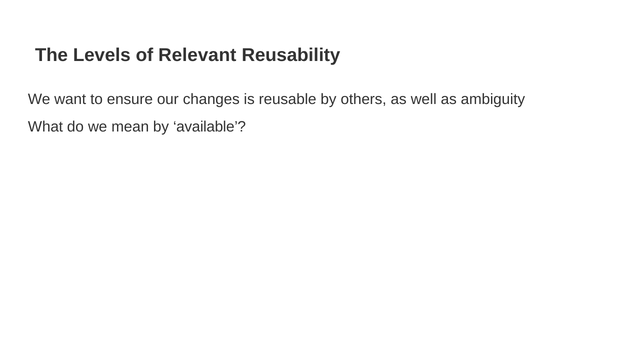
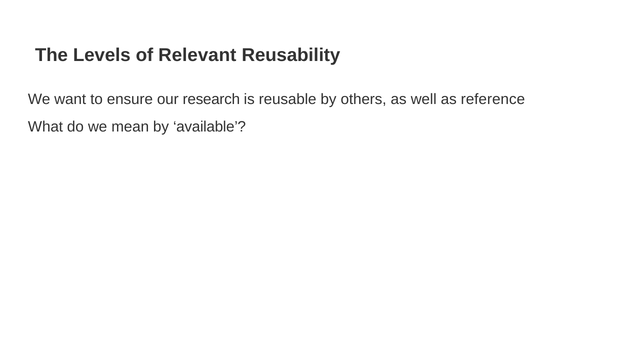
changes: changes -> research
ambiguity: ambiguity -> reference
